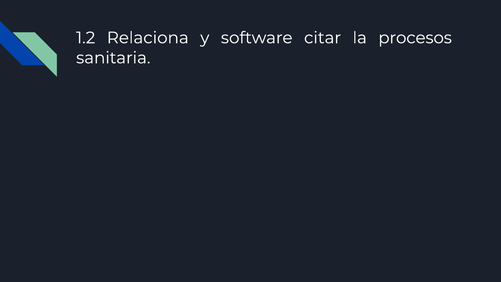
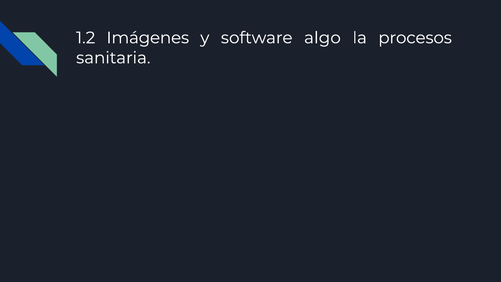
Relaciona: Relaciona -> Imágenes
citar: citar -> algo
